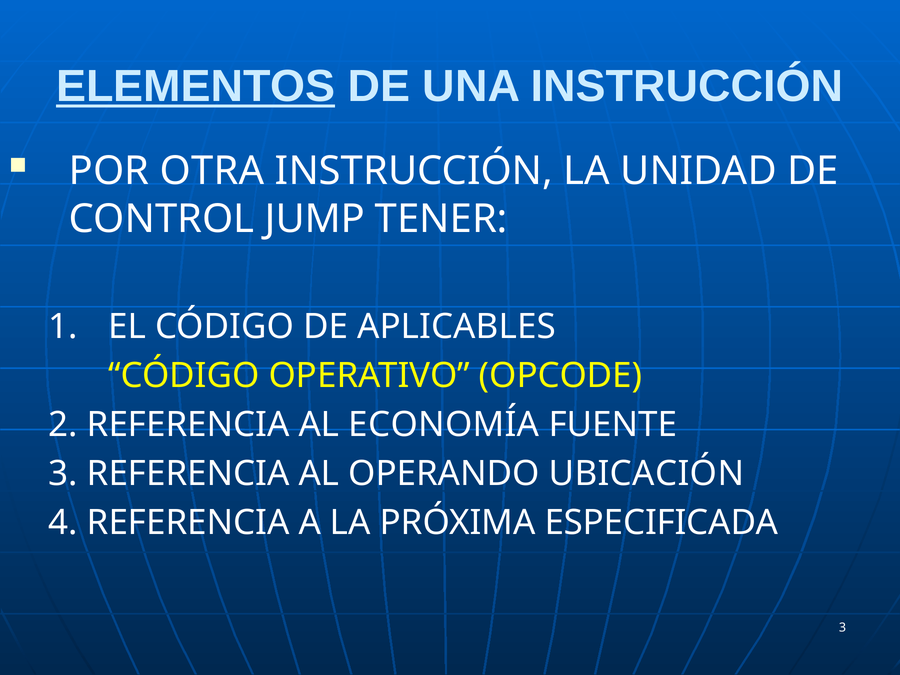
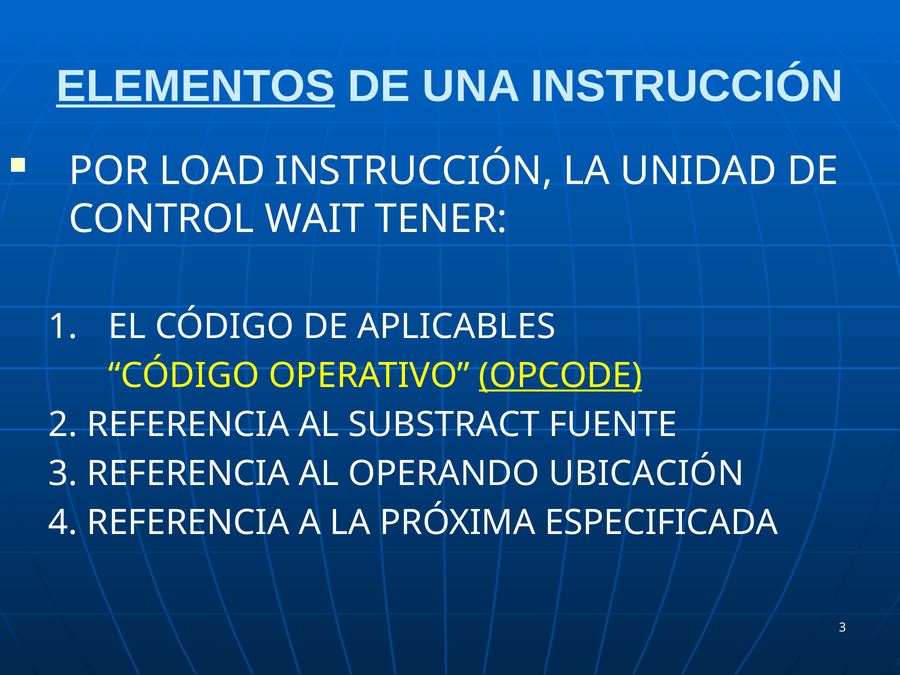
OTRA: OTRA -> LOAD
JUMP: JUMP -> WAIT
OPCODE underline: none -> present
ECONOMÍA: ECONOMÍA -> SUBSTRACT
